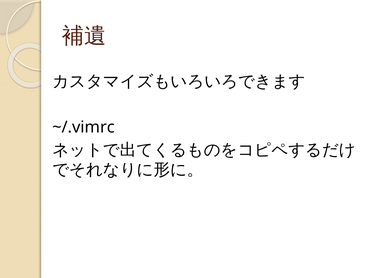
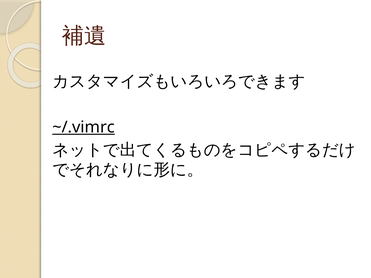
~/.vimrc underline: none -> present
